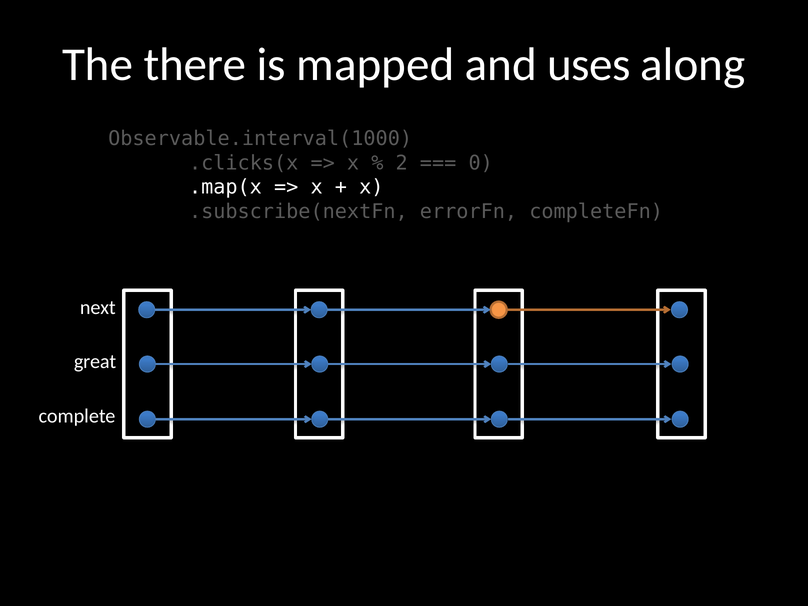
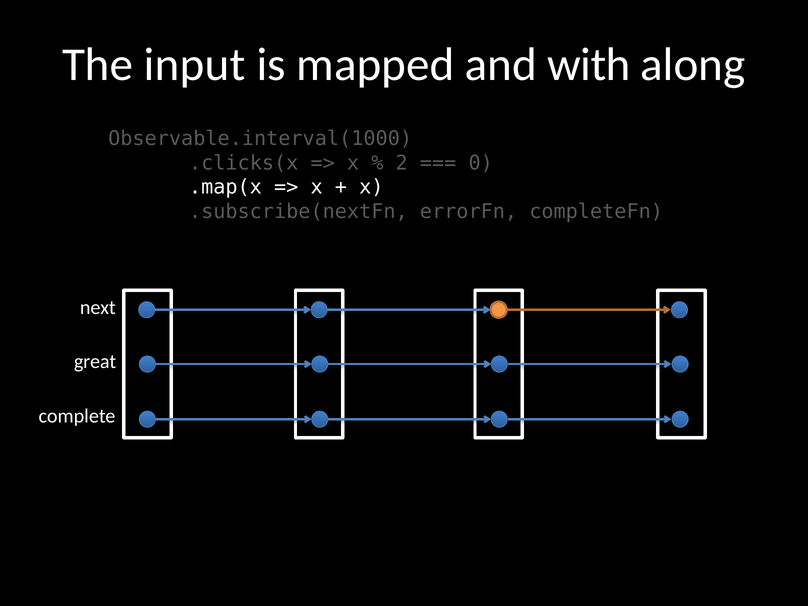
there: there -> input
uses: uses -> with
